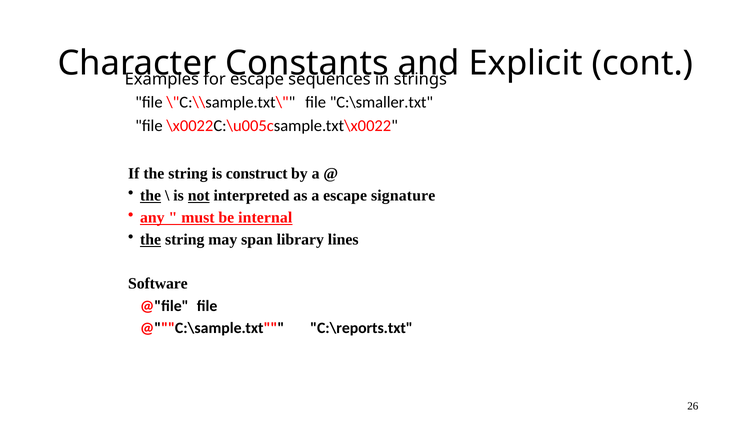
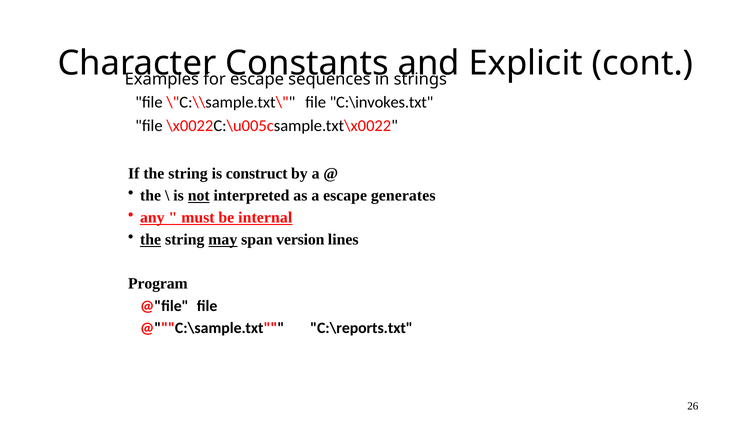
C:\smaller.txt: C:\smaller.txt -> C:\invokes.txt
the at (151, 196) underline: present -> none
signature: signature -> generates
may underline: none -> present
library: library -> version
Software: Software -> Program
